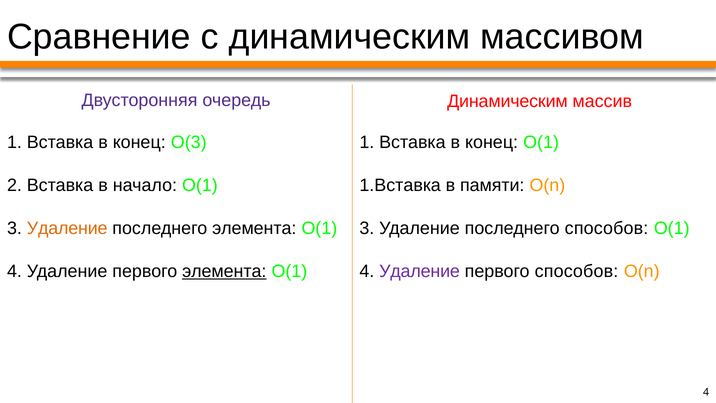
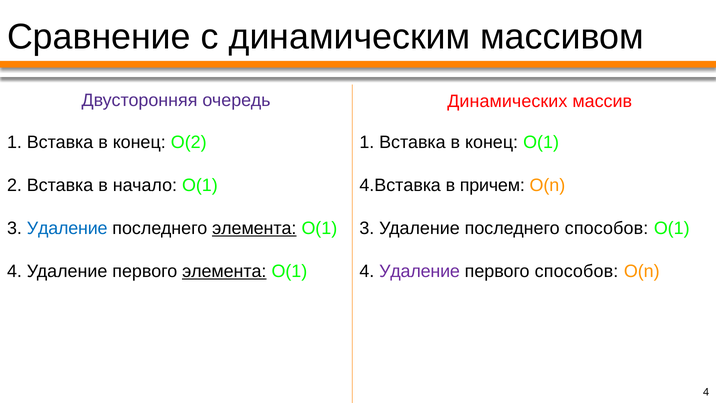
очередь Динамическим: Динамическим -> Динамических
O(3: O(3 -> O(2
1.Вставка: 1.Вставка -> 4.Вставка
памяти: памяти -> причем
Удаление at (67, 228) colour: orange -> blue
элемента at (254, 228) underline: none -> present
